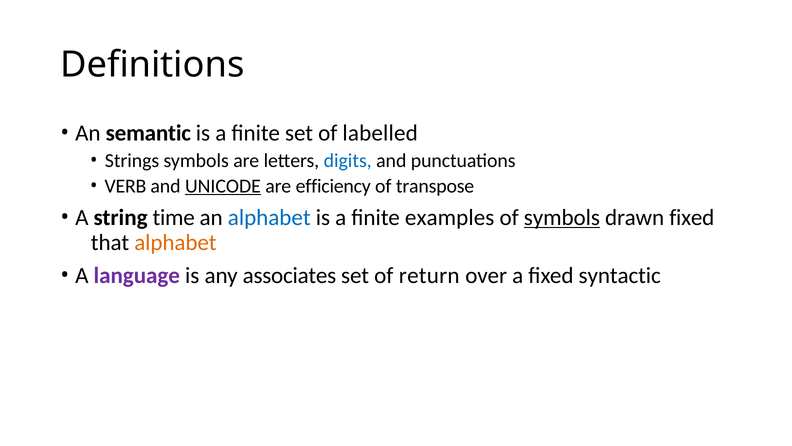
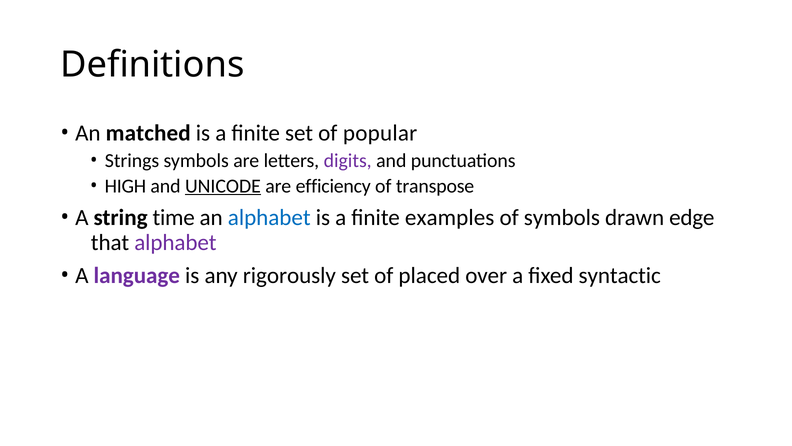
semantic: semantic -> matched
labelled: labelled -> popular
digits colour: blue -> purple
VERB: VERB -> HIGH
symbols at (562, 217) underline: present -> none
drawn fixed: fixed -> edge
alphabet at (175, 242) colour: orange -> purple
associates: associates -> rigorously
return: return -> placed
